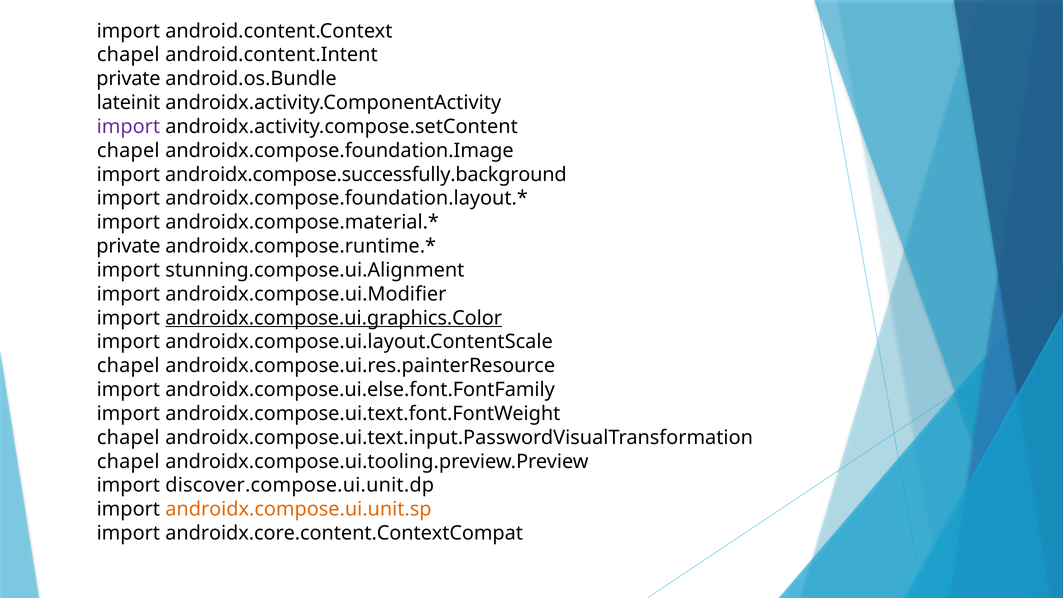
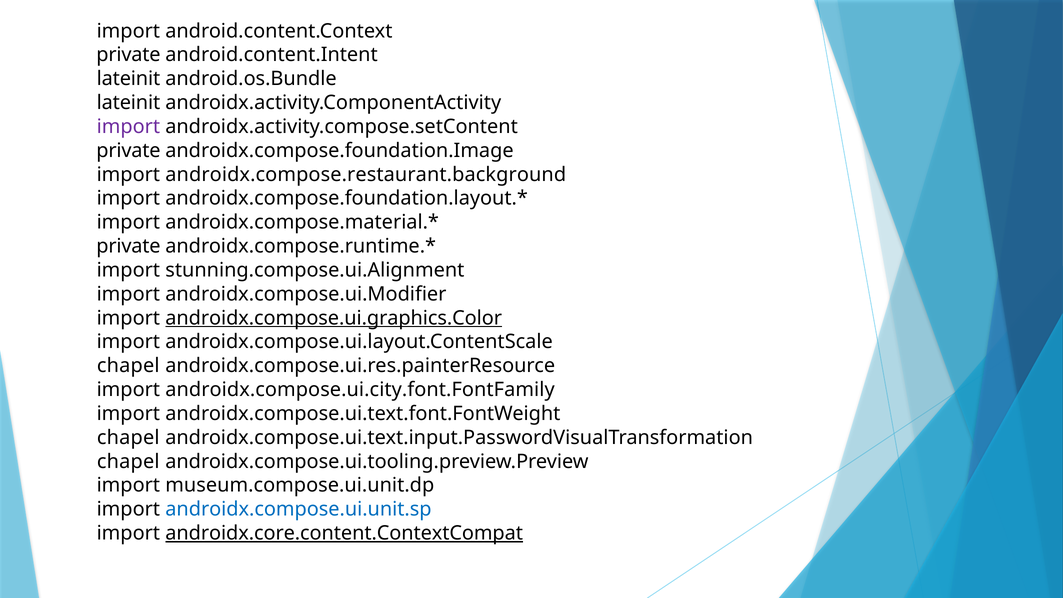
chapel at (128, 55): chapel -> private
private at (128, 79): private -> lateinit
chapel at (128, 151): chapel -> private
androidx.compose.successfully.background: androidx.compose.successfully.background -> androidx.compose.restaurant.background
androidx.compose.ui.else.font.FontFamily: androidx.compose.ui.else.font.FontFamily -> androidx.compose.ui.city.font.FontFamily
discover.compose.ui.unit.dp: discover.compose.ui.unit.dp -> museum.compose.ui.unit.dp
androidx.compose.ui.unit.sp colour: orange -> blue
androidx.core.content.ContextCompat underline: none -> present
